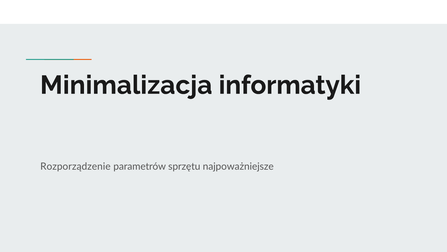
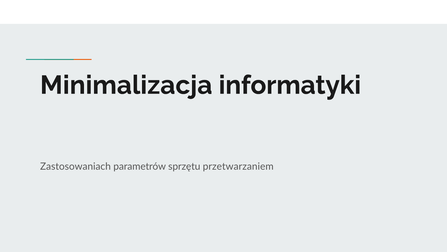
Rozporządzenie: Rozporządzenie -> Zastosowaniach
najpoważniejsze: najpoważniejsze -> przetwarzaniem
